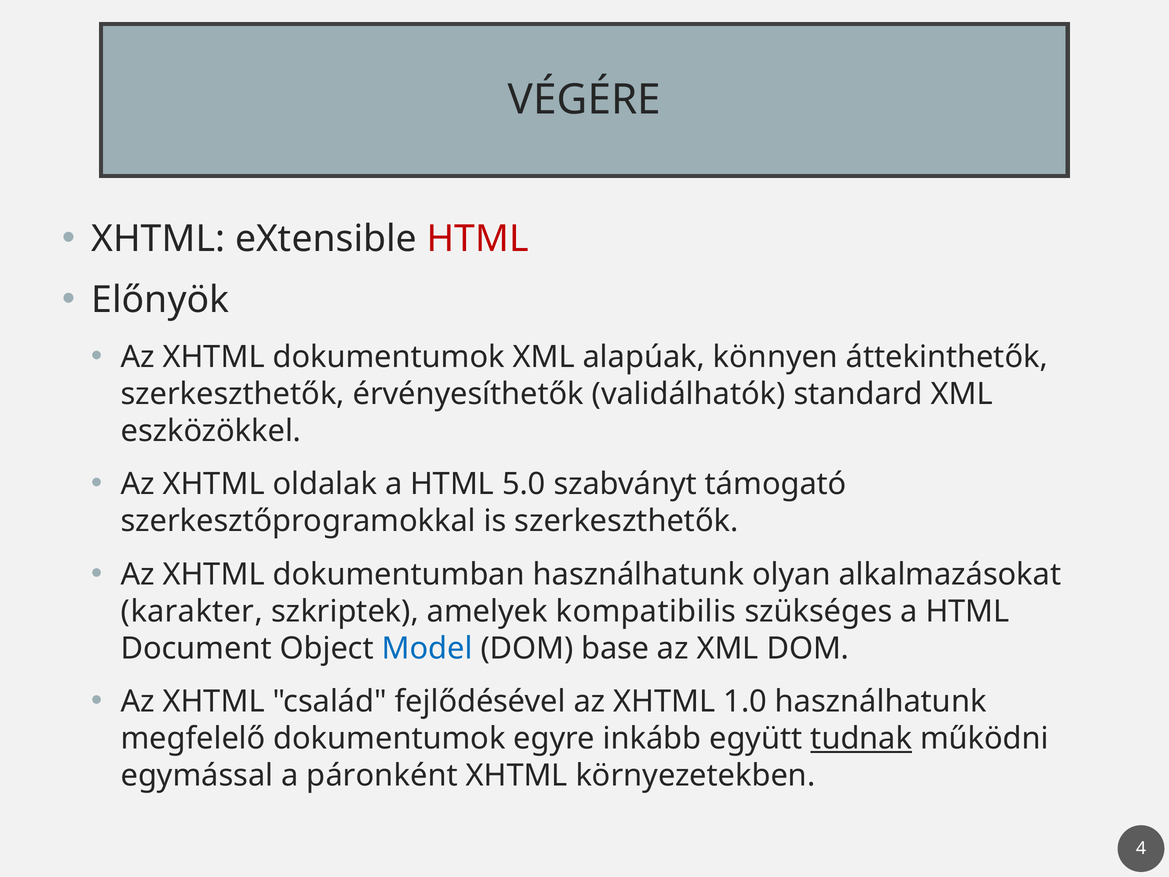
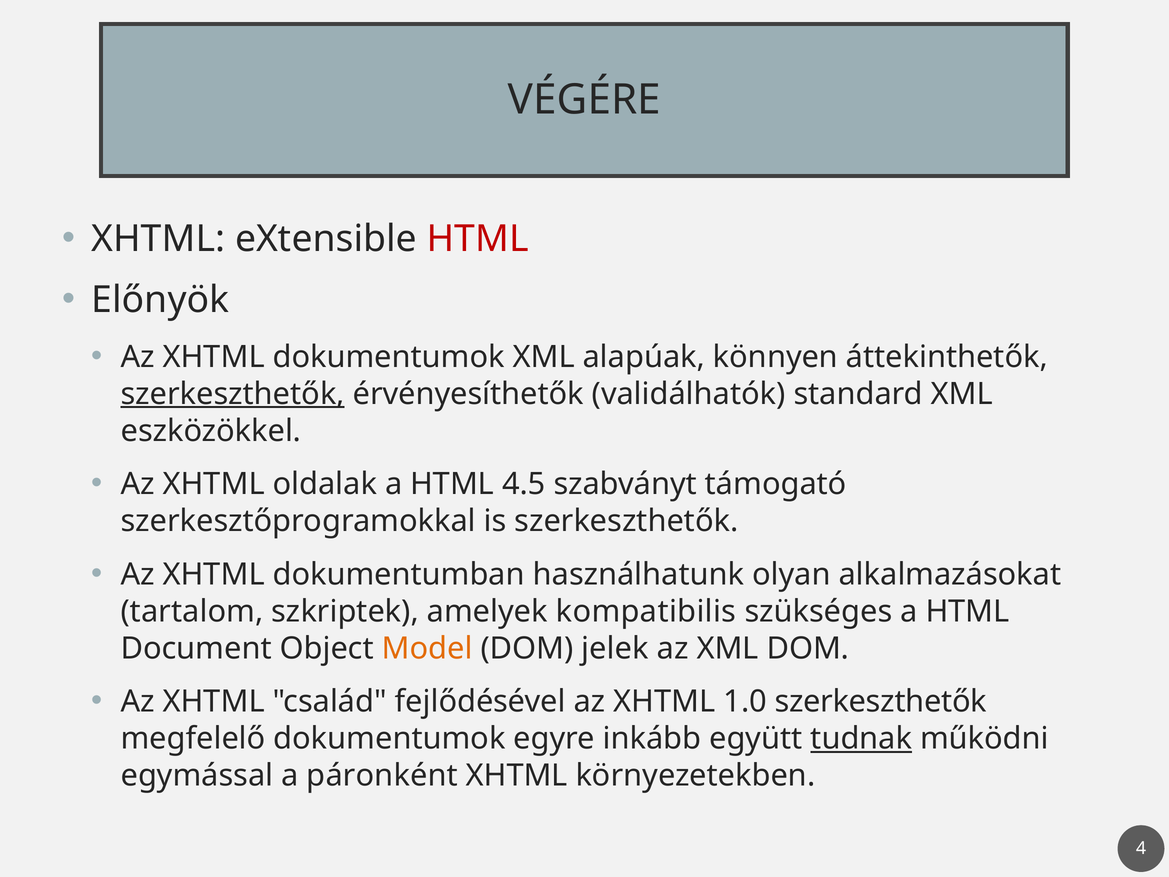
szerkeszthetők at (233, 394) underline: none -> present
5.0: 5.0 -> 4.5
karakter: karakter -> tartalom
Model colour: blue -> orange
base: base -> jelek
1.0 használhatunk: használhatunk -> szerkeszthetők
